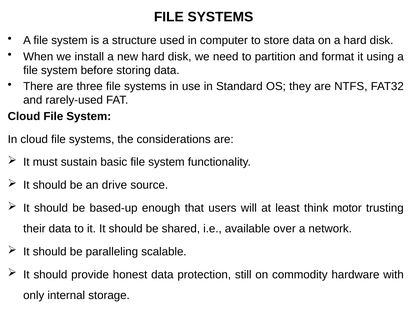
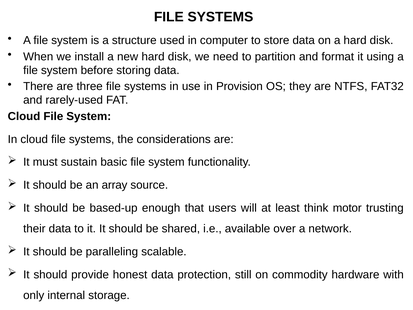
Standard: Standard -> Provision
drive: drive -> array
